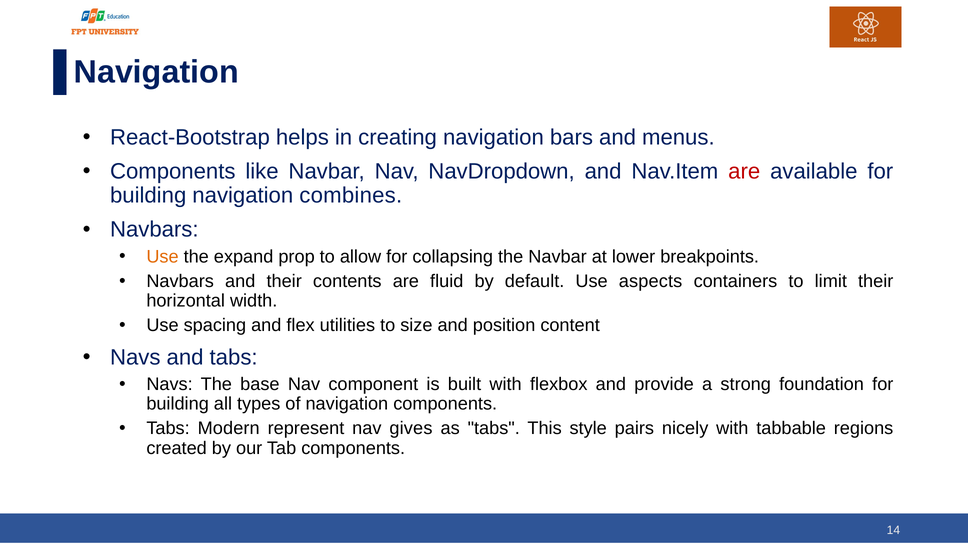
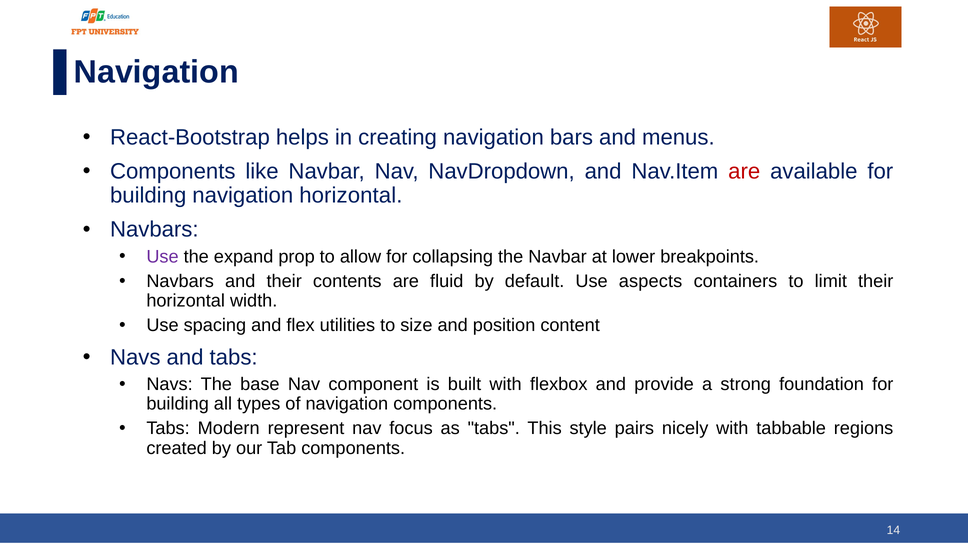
navigation combines: combines -> horizontal
Use at (163, 256) colour: orange -> purple
gives: gives -> focus
